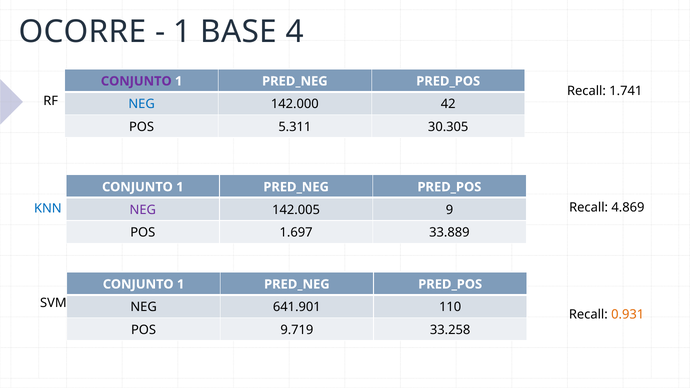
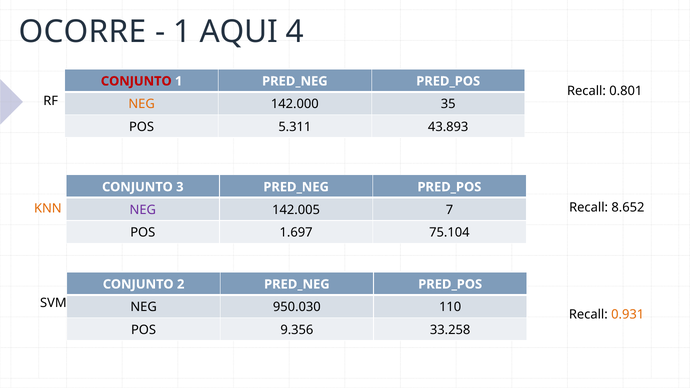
BASE: BASE -> AQUI
CONJUNTO at (136, 81) colour: purple -> red
1.741: 1.741 -> 0.801
NEG at (142, 104) colour: blue -> orange
42: 42 -> 35
30.305: 30.305 -> 43.893
1 at (180, 187): 1 -> 3
4.869: 4.869 -> 8.652
KNN colour: blue -> orange
9: 9 -> 7
33.889: 33.889 -> 75.104
1 at (181, 284): 1 -> 2
641.901: 641.901 -> 950.030
9.719: 9.719 -> 9.356
